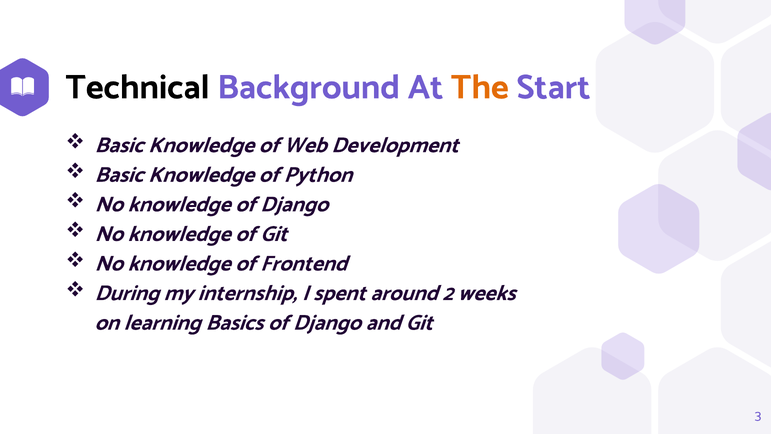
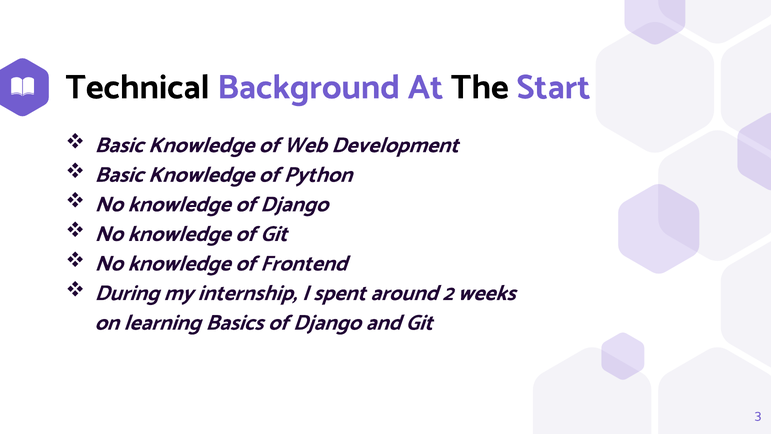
The colour: orange -> black
